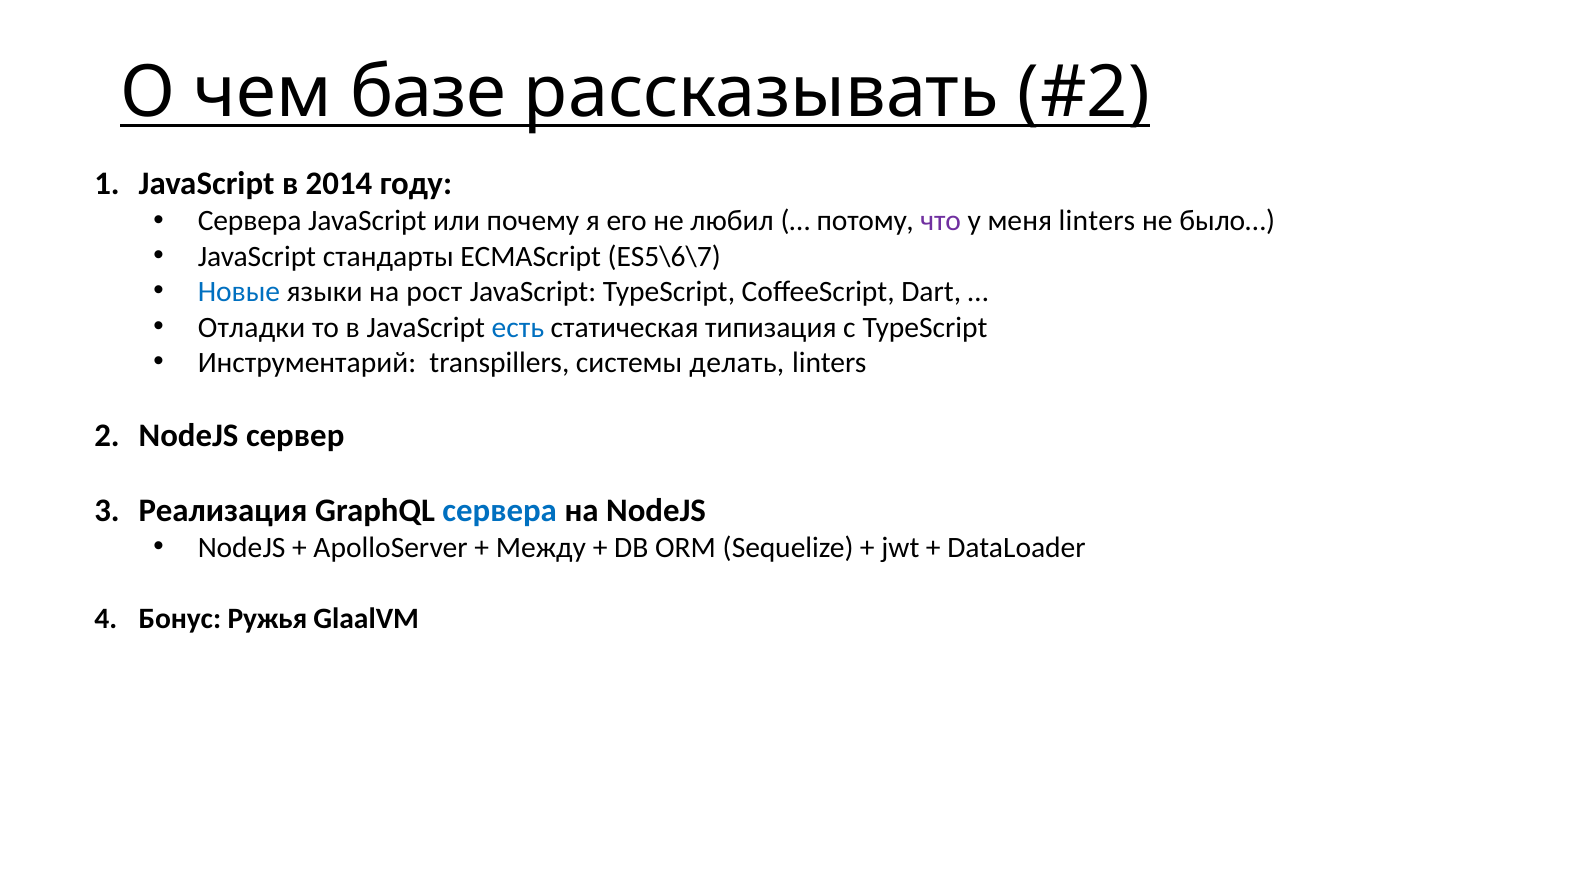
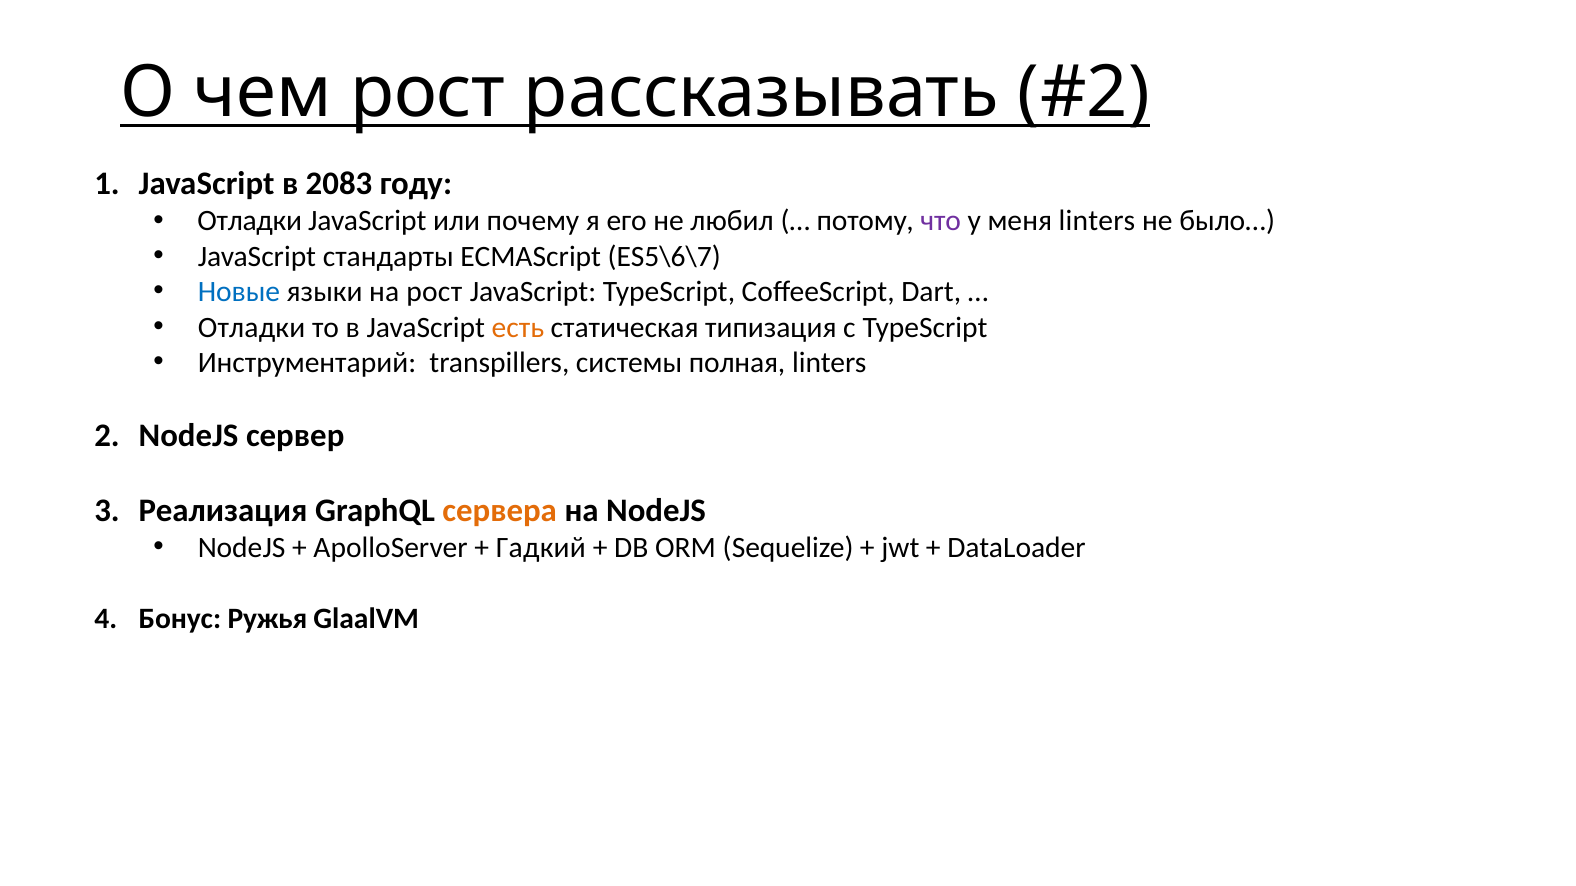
чем базе: базе -> рост
2014: 2014 -> 2083
Сервера at (250, 221): Сервера -> Отладки
есть colour: blue -> orange
делать: делать -> полная
сервера at (500, 511) colour: blue -> orange
Между: Между -> Гадкий
